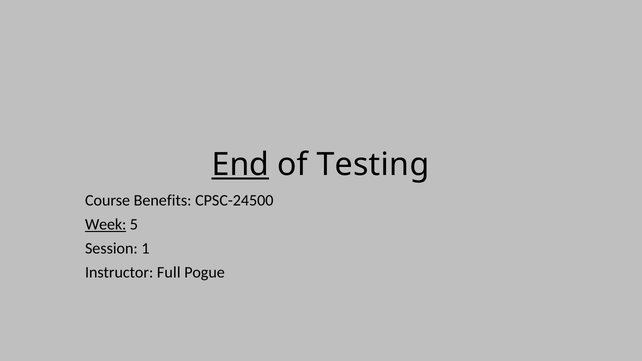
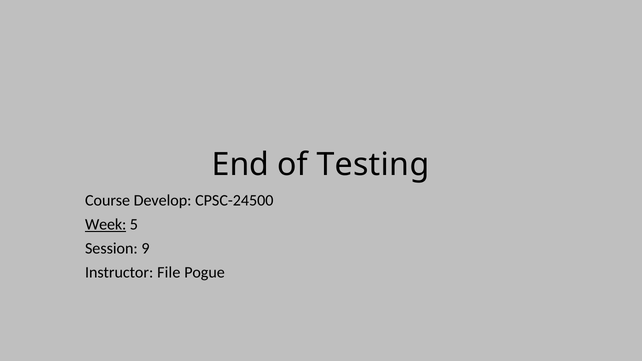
End underline: present -> none
Benefits: Benefits -> Develop
1: 1 -> 9
Full: Full -> File
